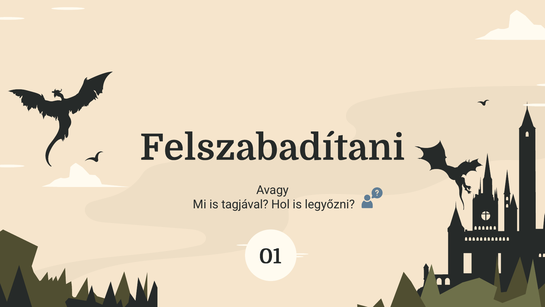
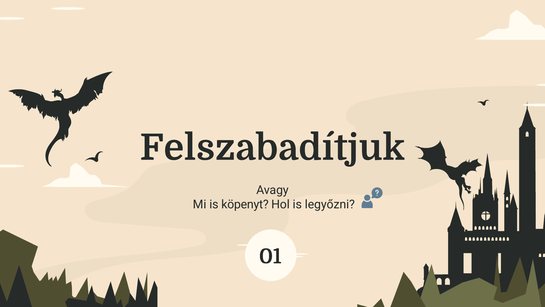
Felszabadítani: Felszabadítani -> Felszabadítjuk
tagjával: tagjával -> köpenyt
